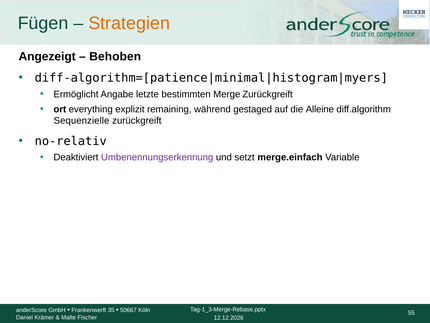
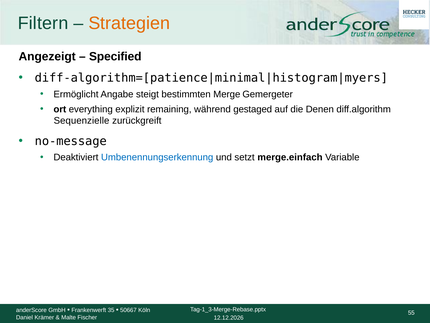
Fügen: Fügen -> Filtern
Behoben: Behoben -> Specified
letzte: letzte -> steigt
Merge Zurückgreift: Zurückgreift -> Gemergeter
Alleine: Alleine -> Denen
no-relativ: no-relativ -> no-message
Umbenennungserkennung colour: purple -> blue
